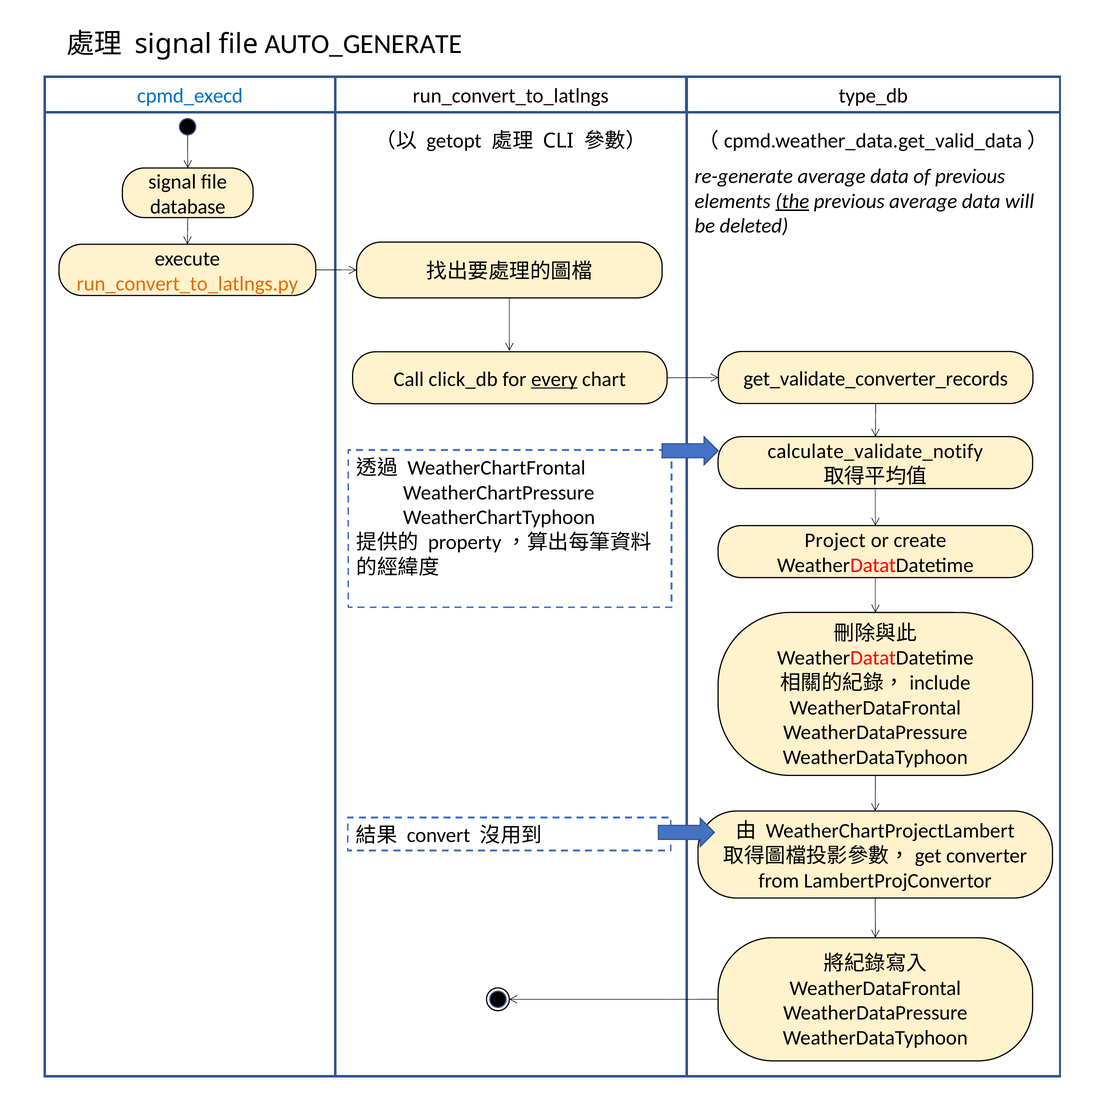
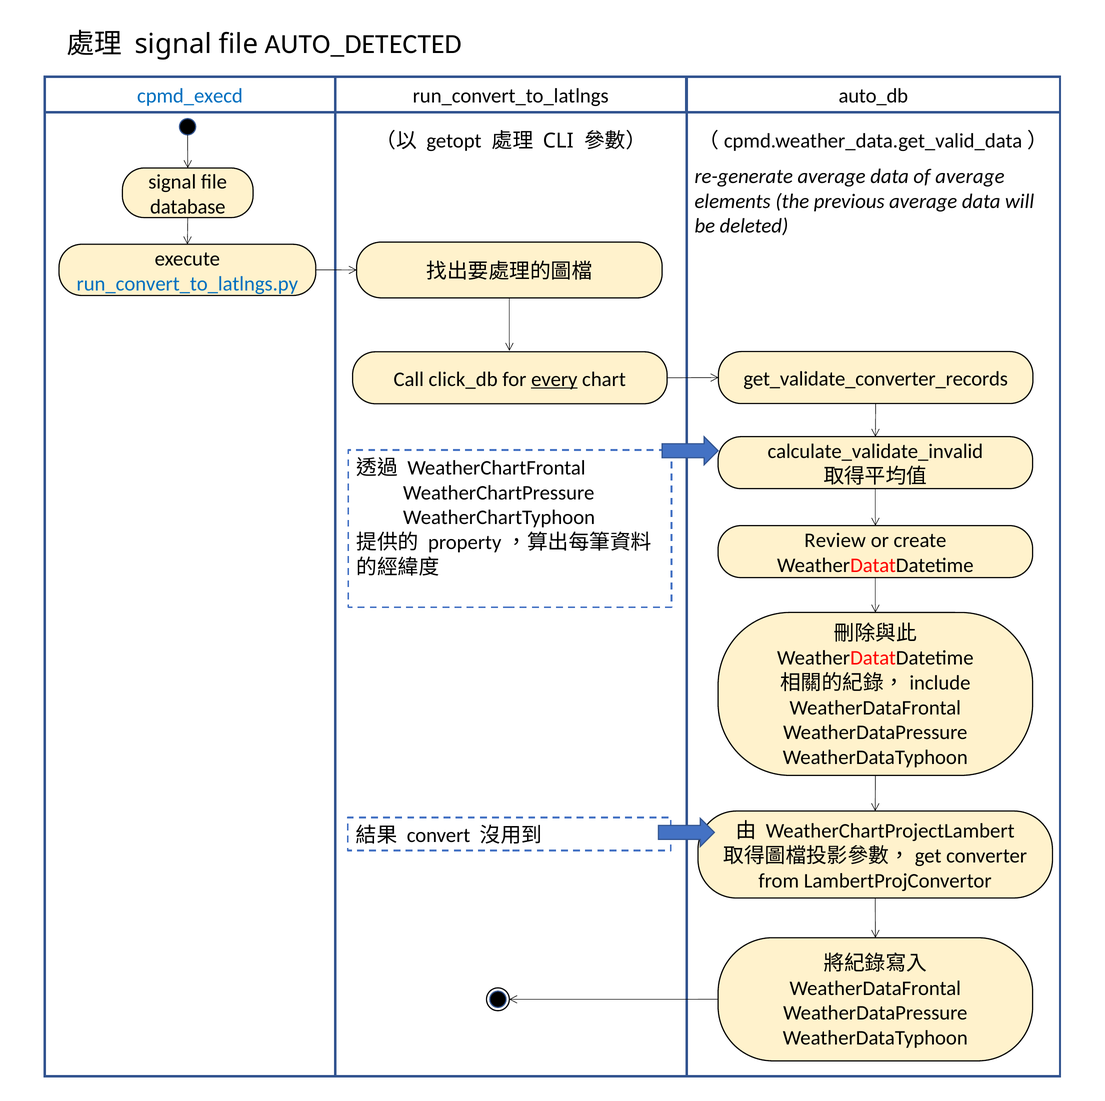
AUTO_GENERATE: AUTO_GENERATE -> AUTO_DETECTED
type_db: type_db -> auto_db
of previous: previous -> average
the underline: present -> none
run_convert_to_latlngs.py colour: orange -> blue
calculate_validate_notify: calculate_validate_notify -> calculate_validate_invalid
Project: Project -> Review
